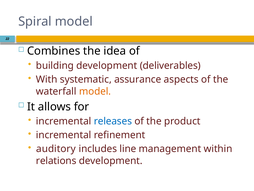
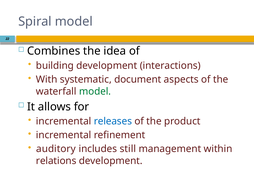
deliverables: deliverables -> interactions
assurance: assurance -> document
model at (95, 91) colour: orange -> green
line: line -> still
